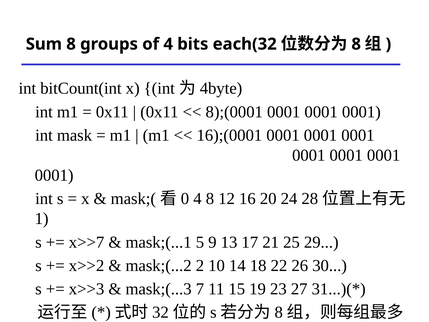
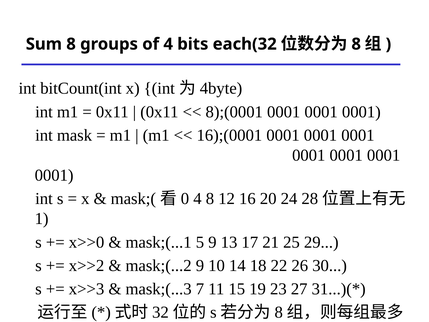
x>>7: x>>7 -> x>>0
mask;(...2 2: 2 -> 9
